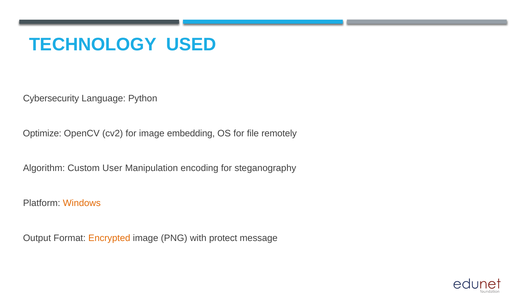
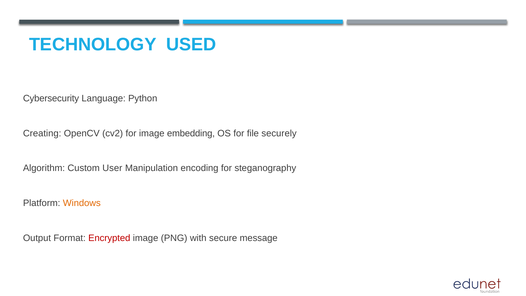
Optimize: Optimize -> Creating
remotely: remotely -> securely
Encrypted colour: orange -> red
protect: protect -> secure
